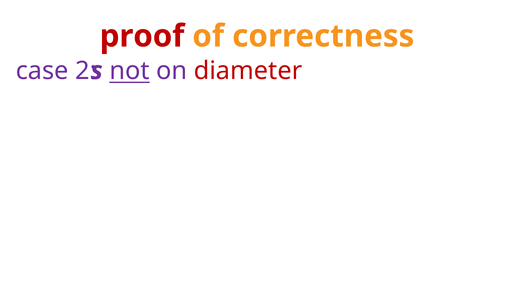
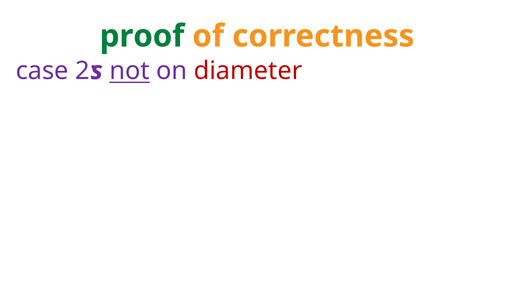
proof colour: red -> green
